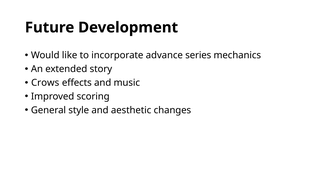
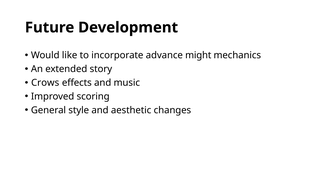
series: series -> might
